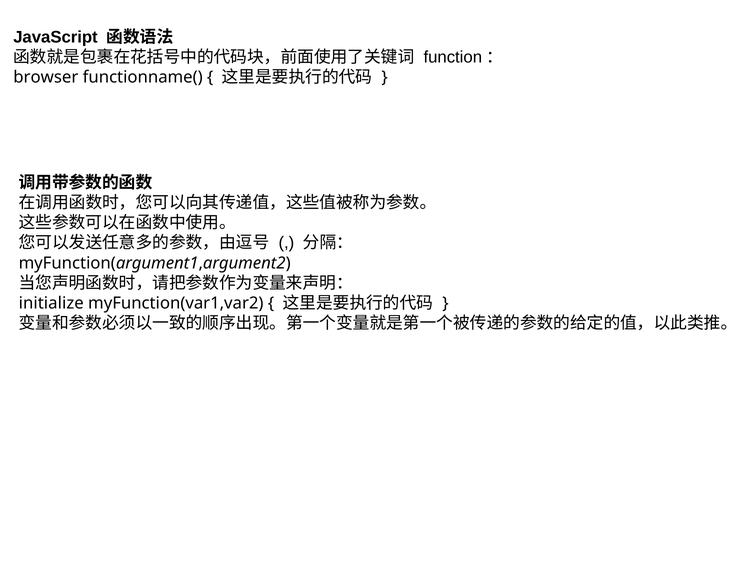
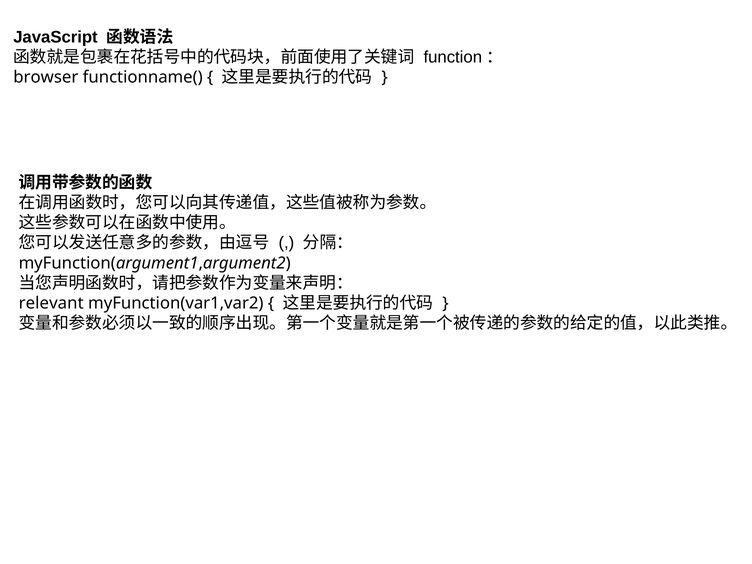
initialize: initialize -> relevant
